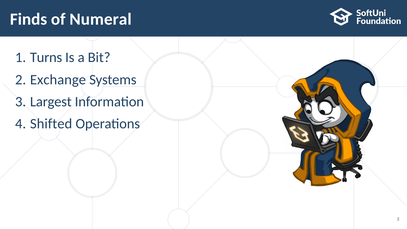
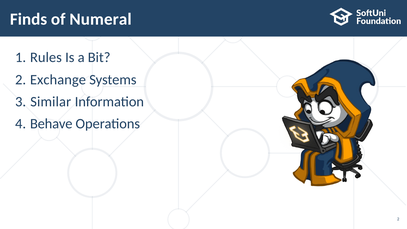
Turns: Turns -> Rules
Largest: Largest -> Similar
Shifted: Shifted -> Behave
